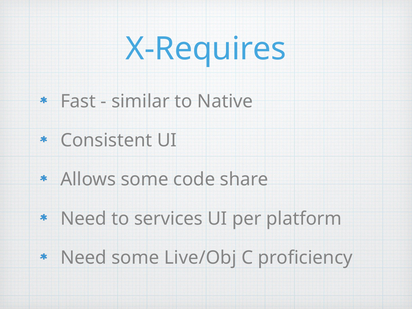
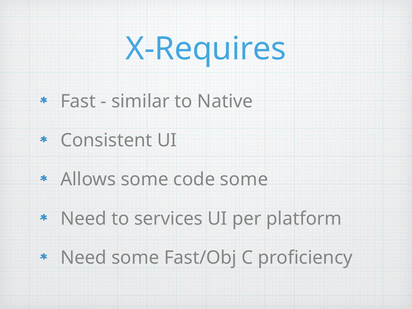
code share: share -> some
Live/Obj: Live/Obj -> Fast/Obj
